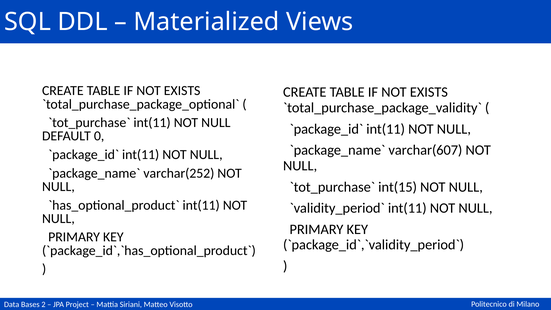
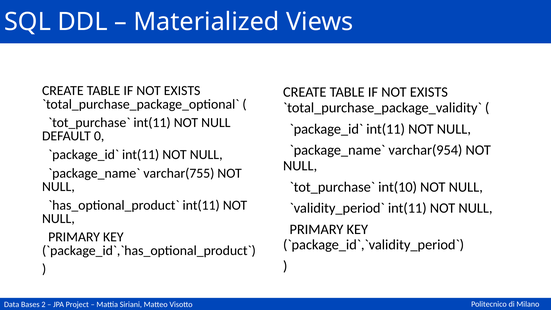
varchar(607: varchar(607 -> varchar(954
varchar(252: varchar(252 -> varchar(755
int(15: int(15 -> int(10
